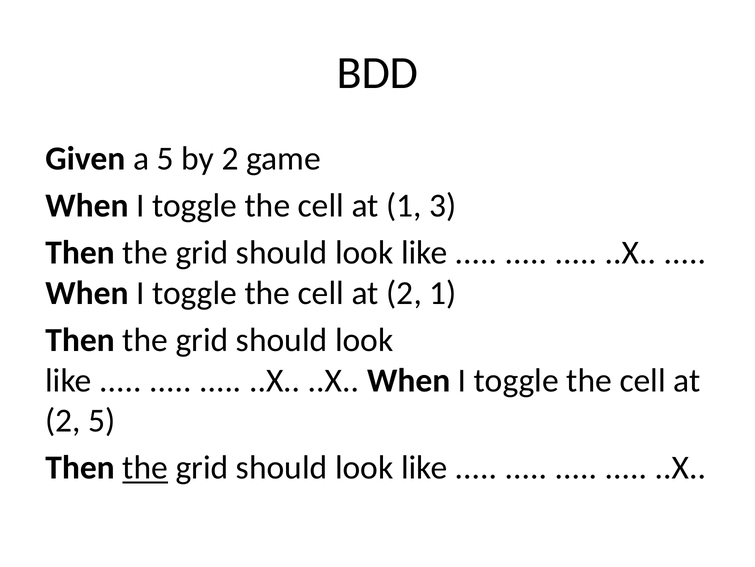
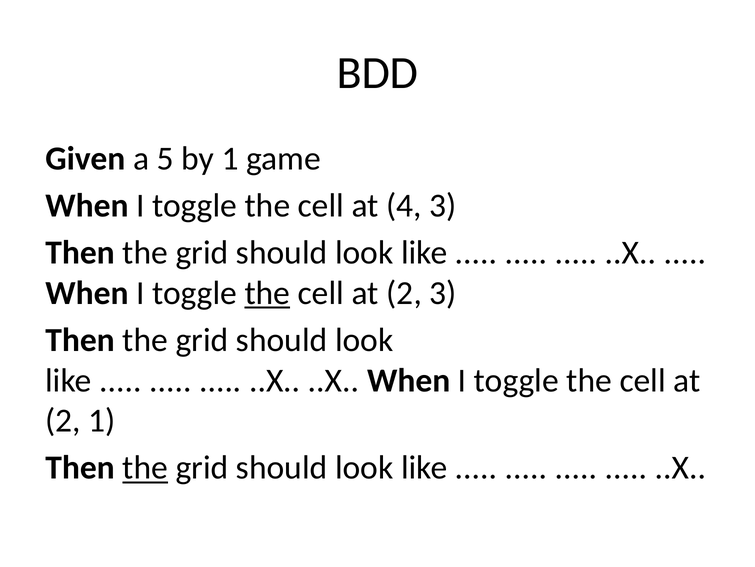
by 2: 2 -> 1
at 1: 1 -> 4
the at (267, 293) underline: none -> present
2 1: 1 -> 3
2 5: 5 -> 1
